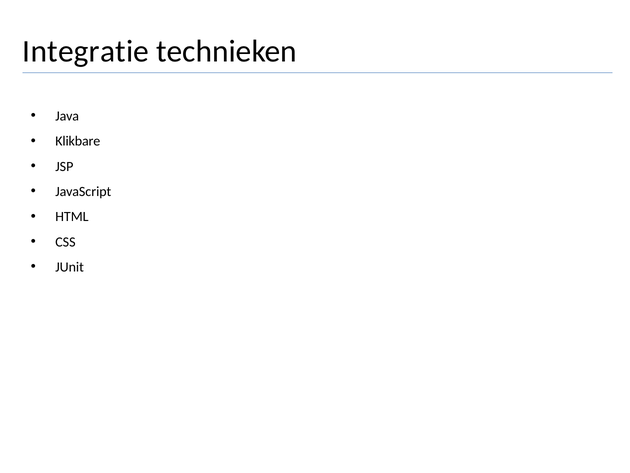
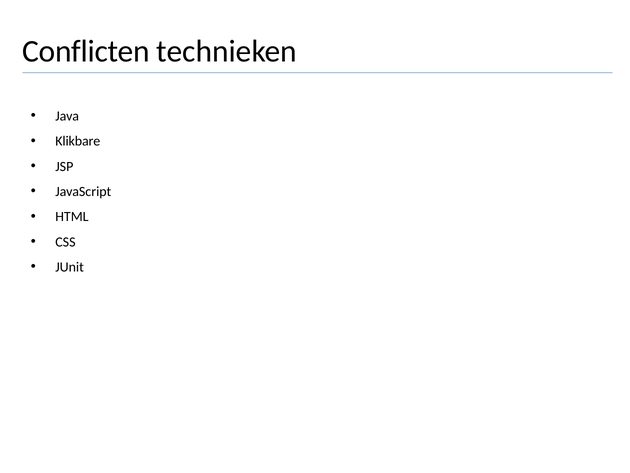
Integratie: Integratie -> Conflicten
